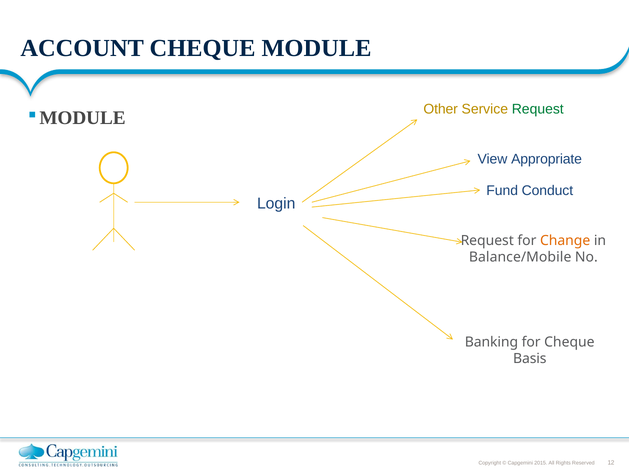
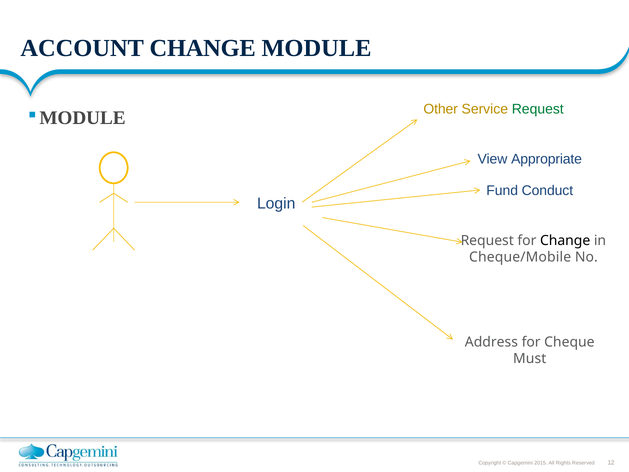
ACCOUNT CHEQUE: CHEQUE -> CHANGE
Change at (565, 240) colour: orange -> black
Balance/Mobile: Balance/Mobile -> Cheque/Mobile
Banking: Banking -> Address
Basis: Basis -> Must
